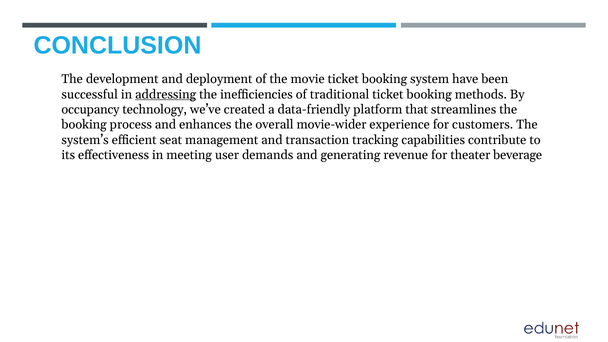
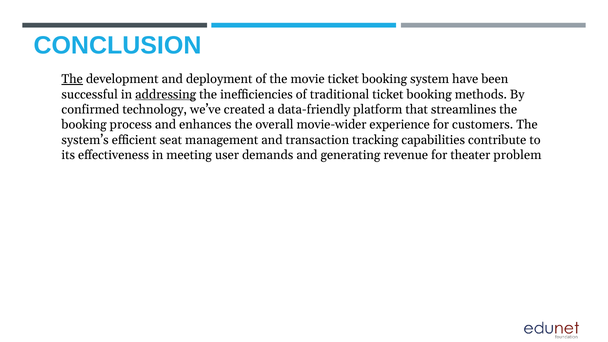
The at (72, 79) underline: none -> present
occupancy: occupancy -> confirmed
beverage: beverage -> problem
